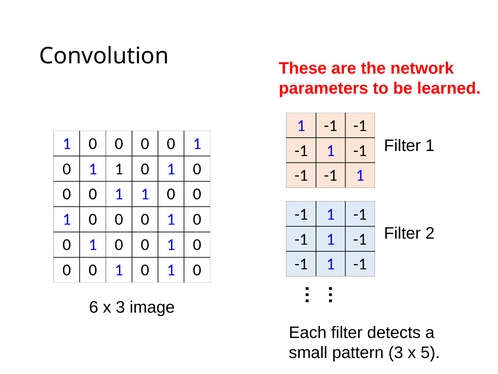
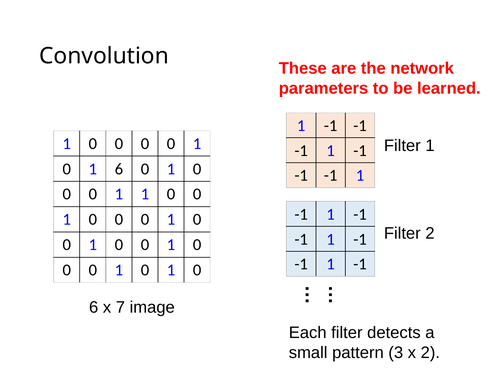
1 at (119, 169): 1 -> 6
x 3: 3 -> 7
x 5: 5 -> 2
